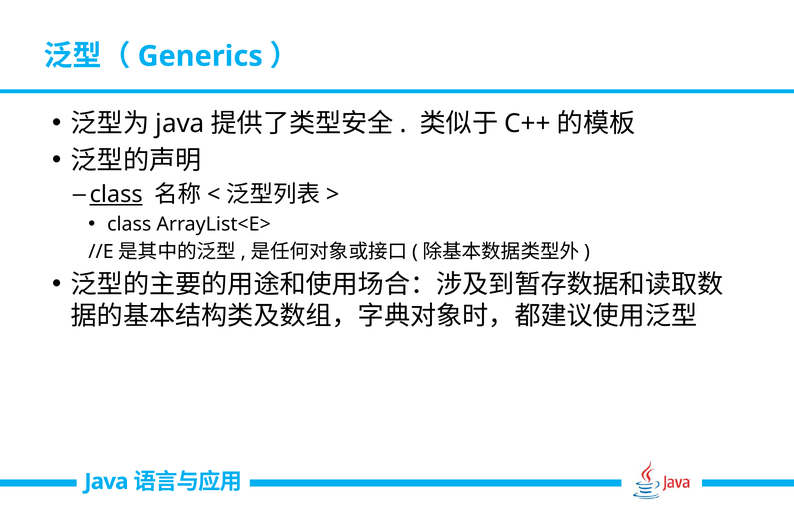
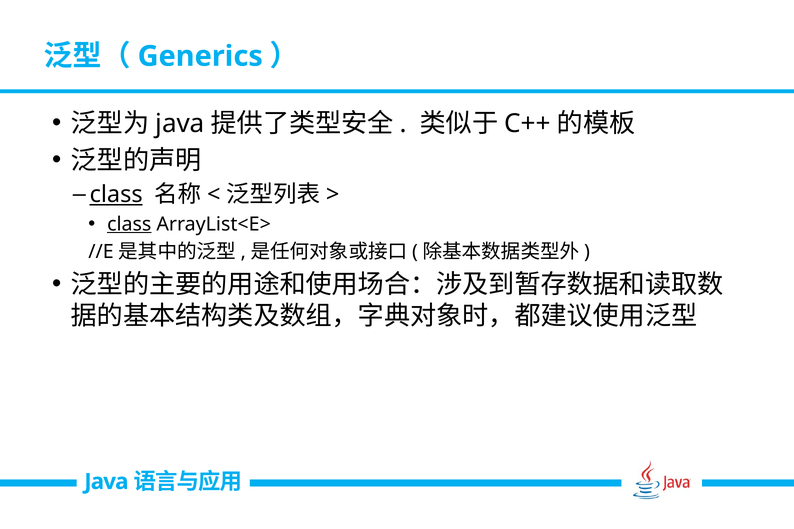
class at (129, 224) underline: none -> present
